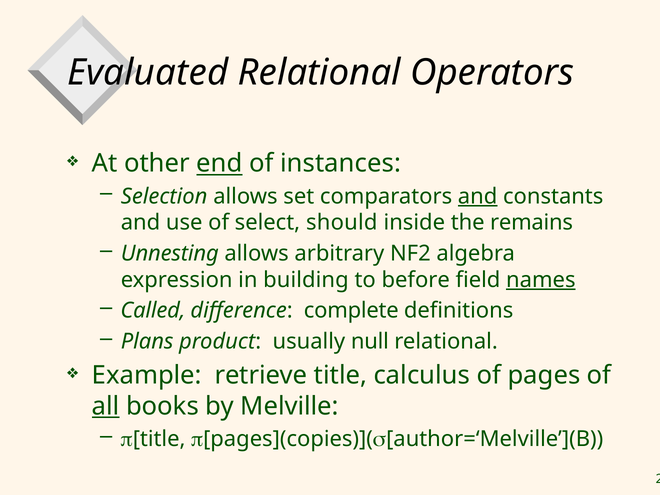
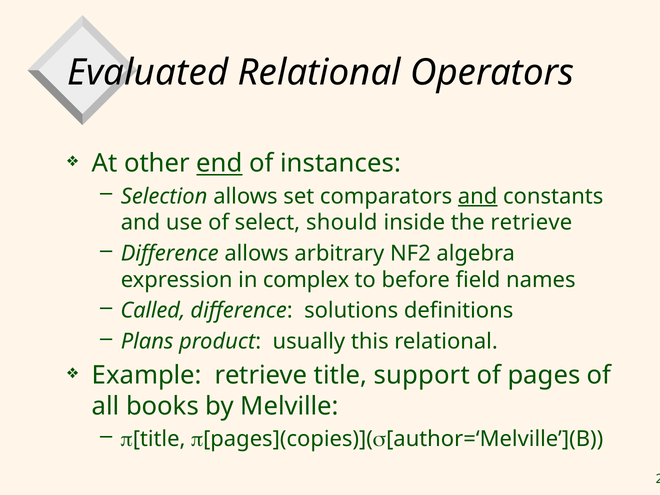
the remains: remains -> retrieve
Unnesting at (170, 253): Unnesting -> Difference
building: building -> complex
names underline: present -> none
complete: complete -> solutions
null: null -> this
calculus: calculus -> support
all underline: present -> none
